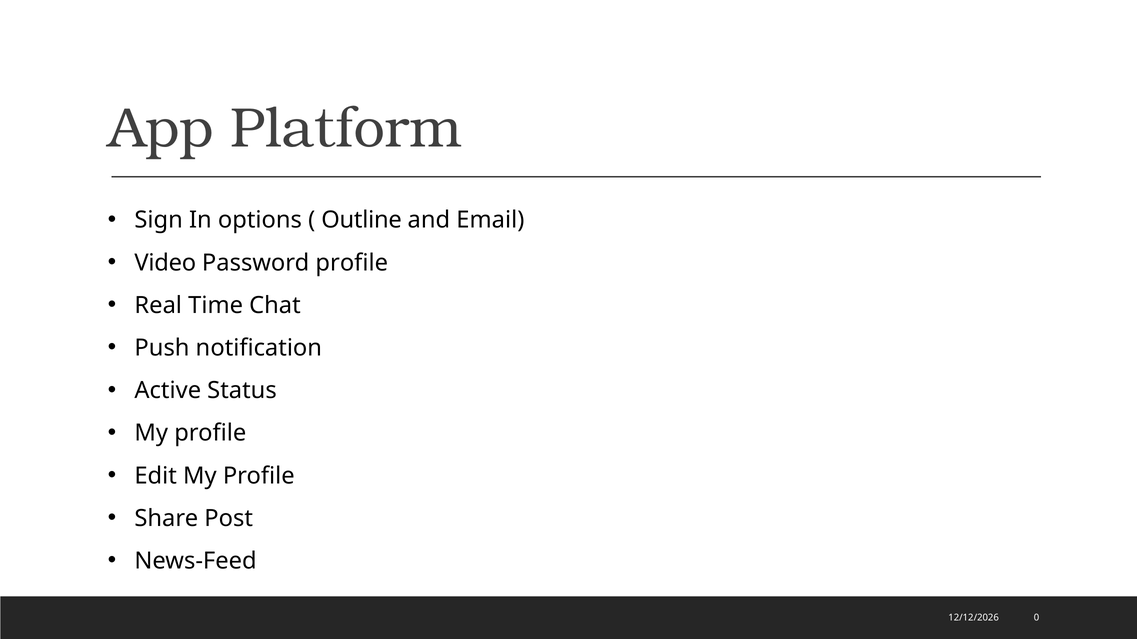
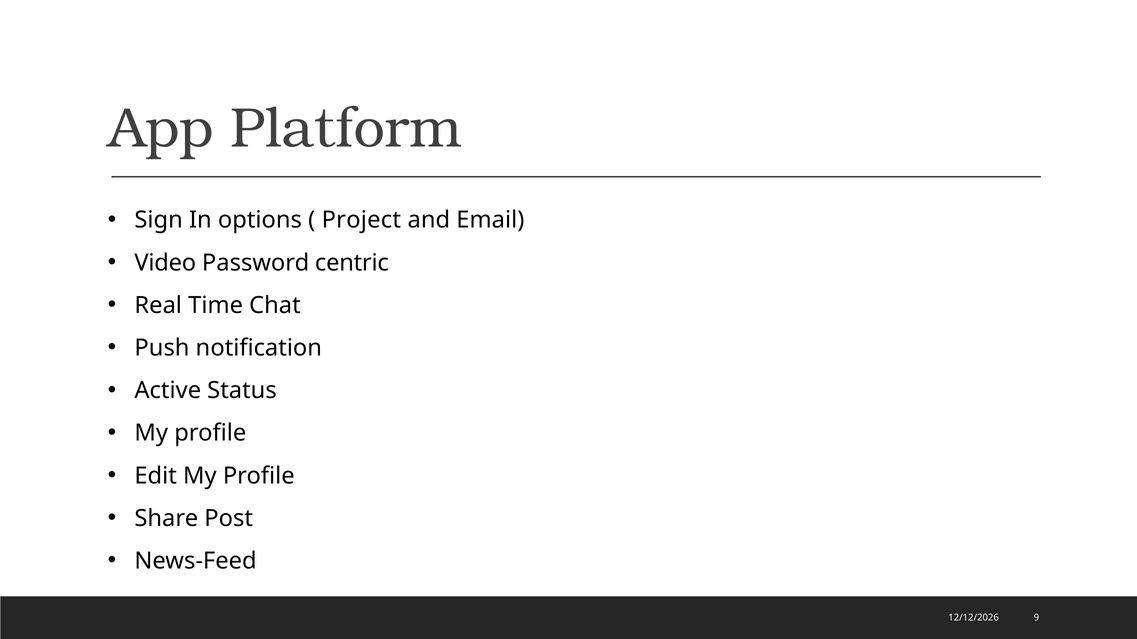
Outline: Outline -> Project
Password profile: profile -> centric
0: 0 -> 9
